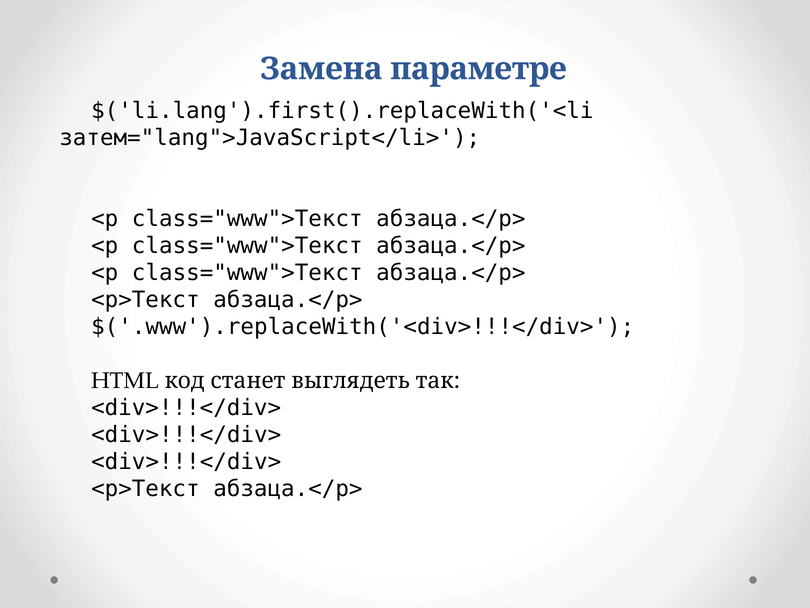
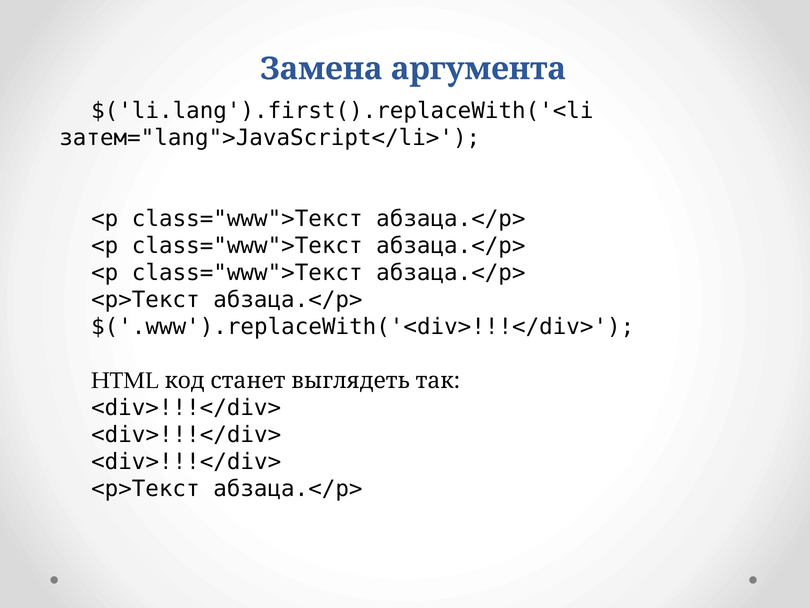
параметре: параметре -> аргумента
